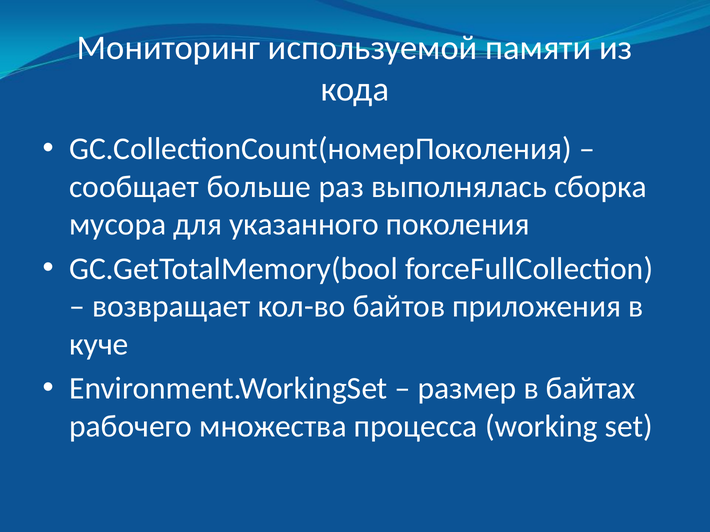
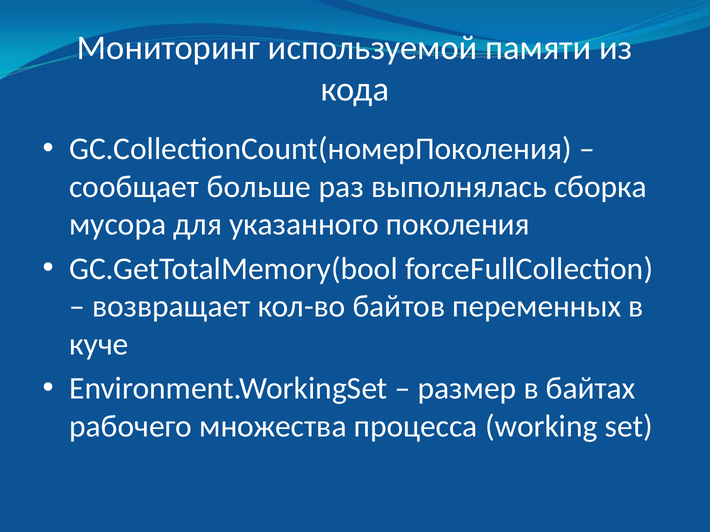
приложения: приложения -> переменных
